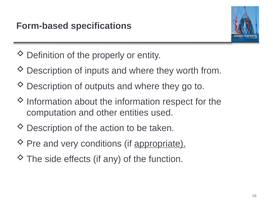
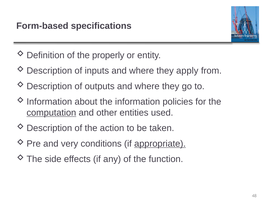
worth: worth -> apply
respect: respect -> policies
computation underline: none -> present
